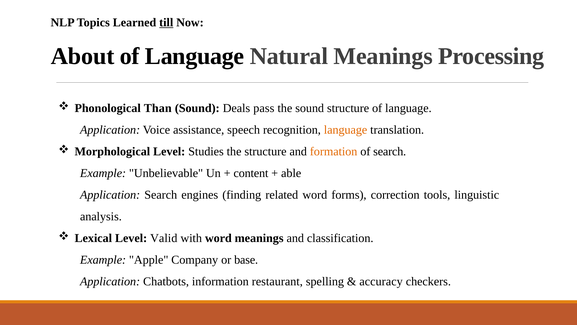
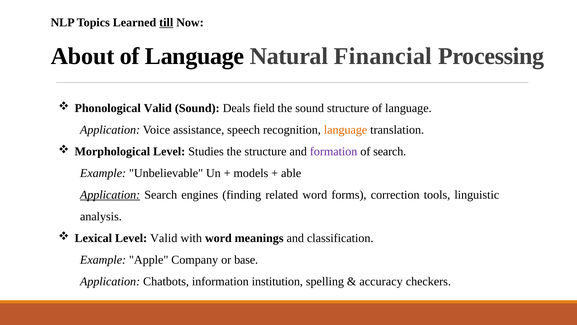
Natural Meanings: Meanings -> Financial
Phonological Than: Than -> Valid
pass: pass -> field
formation colour: orange -> purple
content: content -> models
Application at (110, 195) underline: none -> present
restaurant: restaurant -> institution
